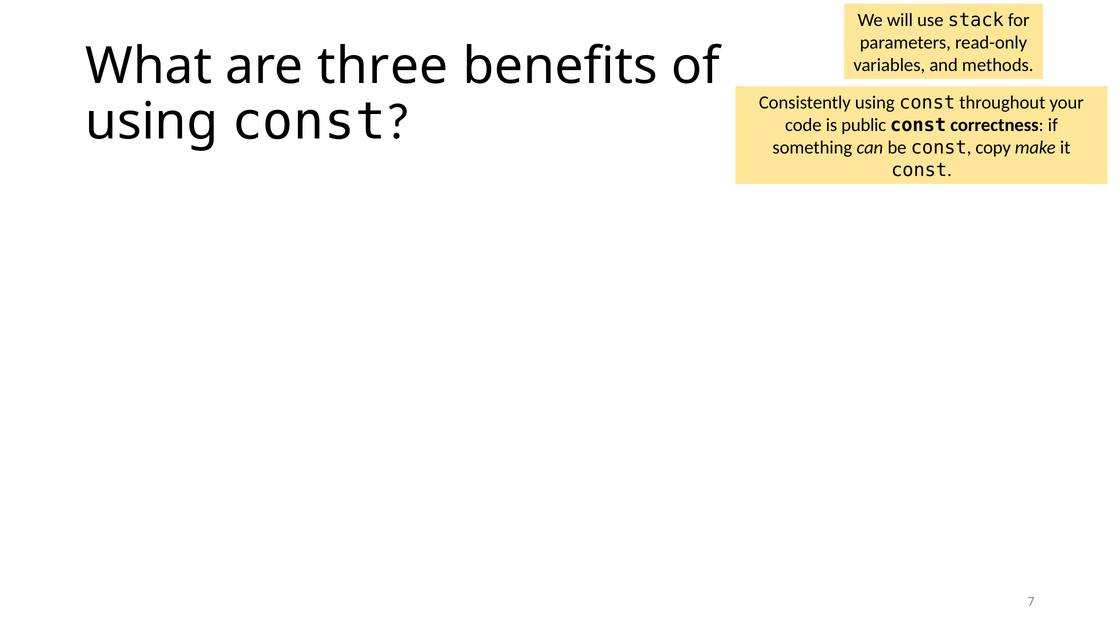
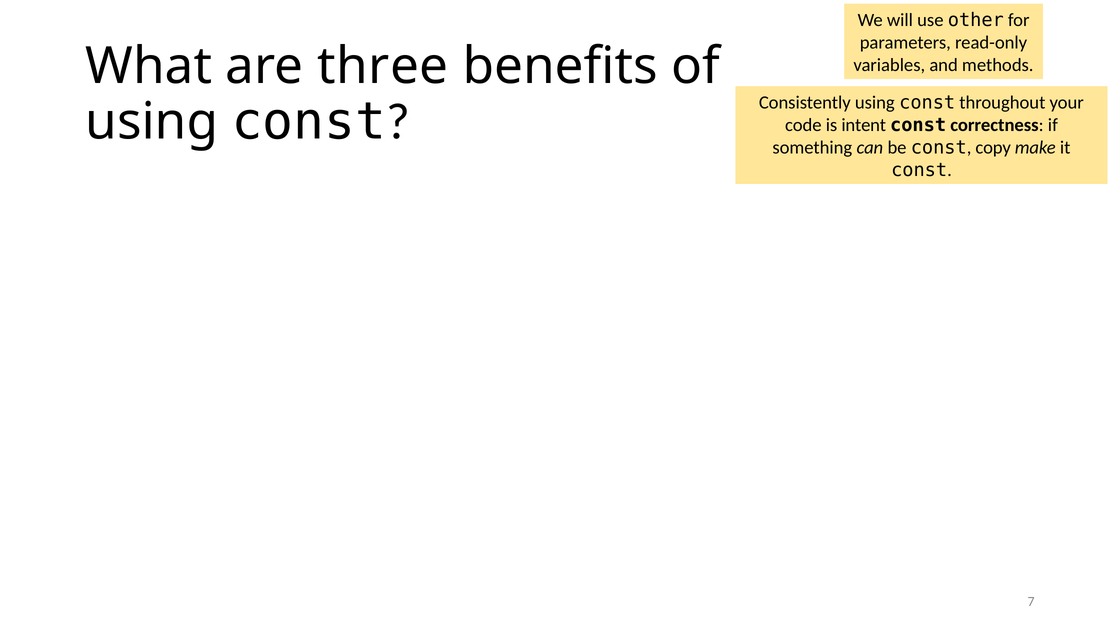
stack: stack -> other
public: public -> intent
